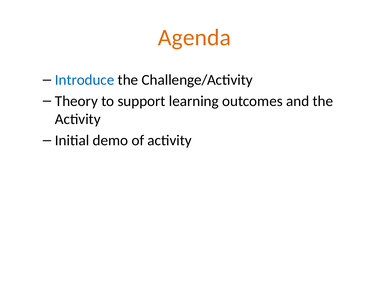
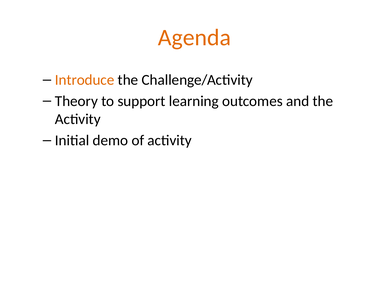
Introduce colour: blue -> orange
